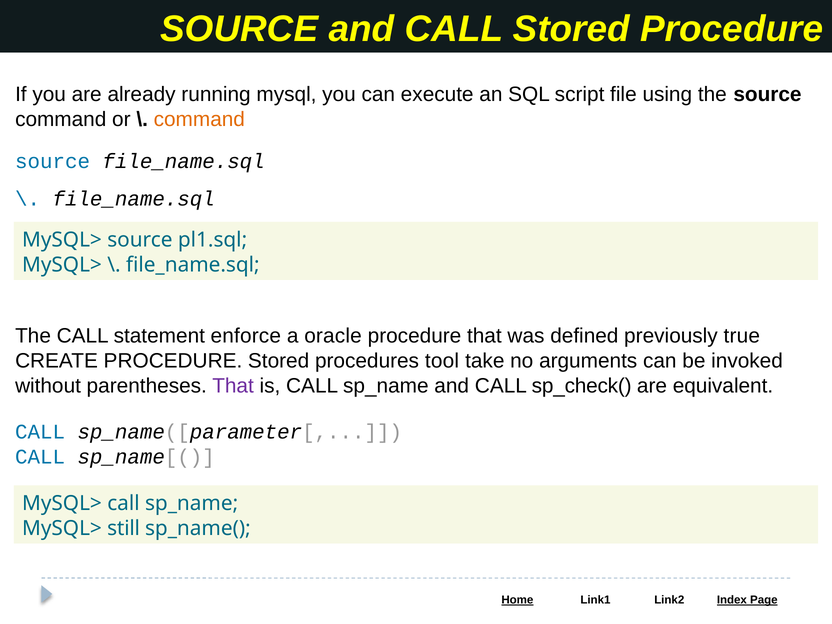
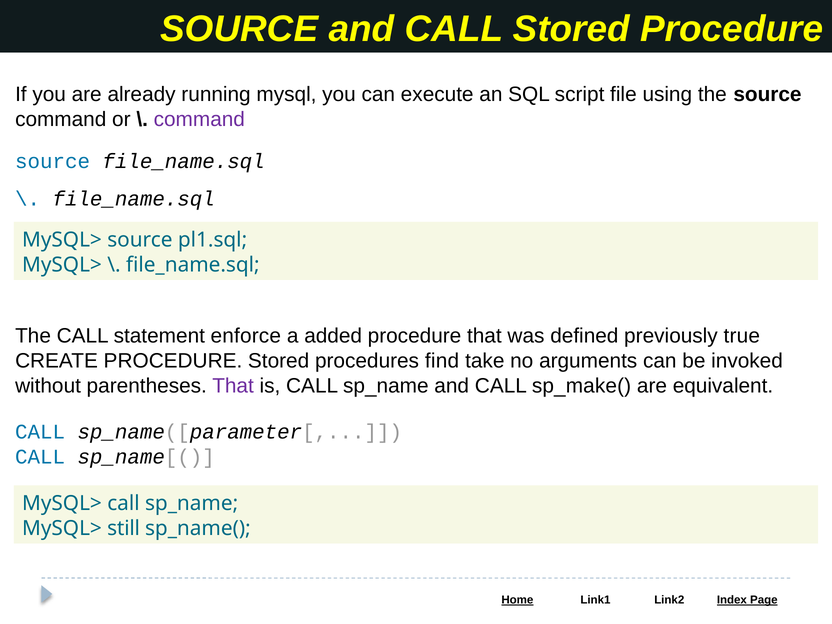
command at (199, 119) colour: orange -> purple
oracle: oracle -> added
tool: tool -> find
sp_check(: sp_check( -> sp_make(
